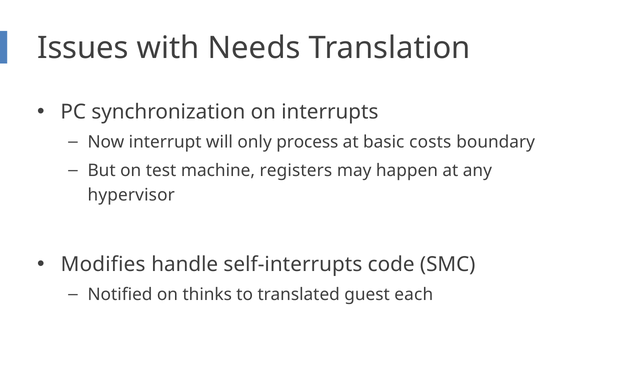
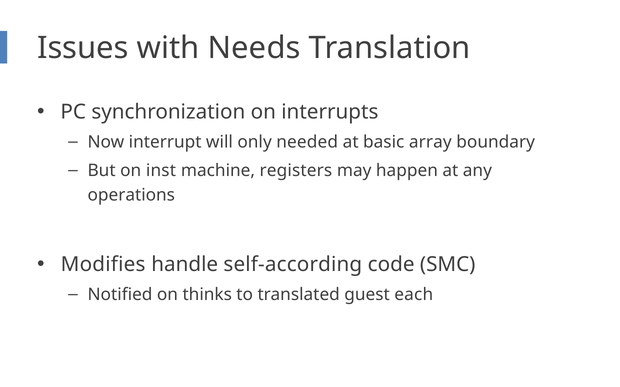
process: process -> needed
costs: costs -> array
test: test -> inst
hypervisor: hypervisor -> operations
self-interrupts: self-interrupts -> self-according
